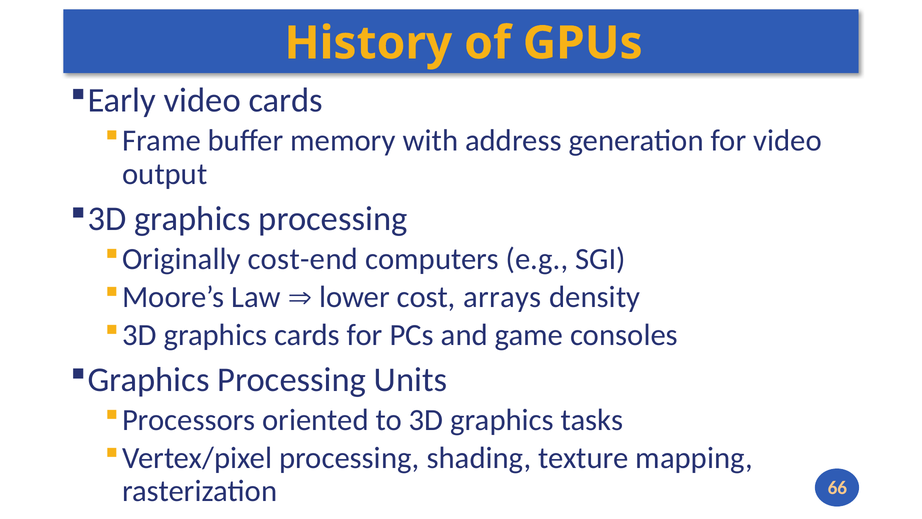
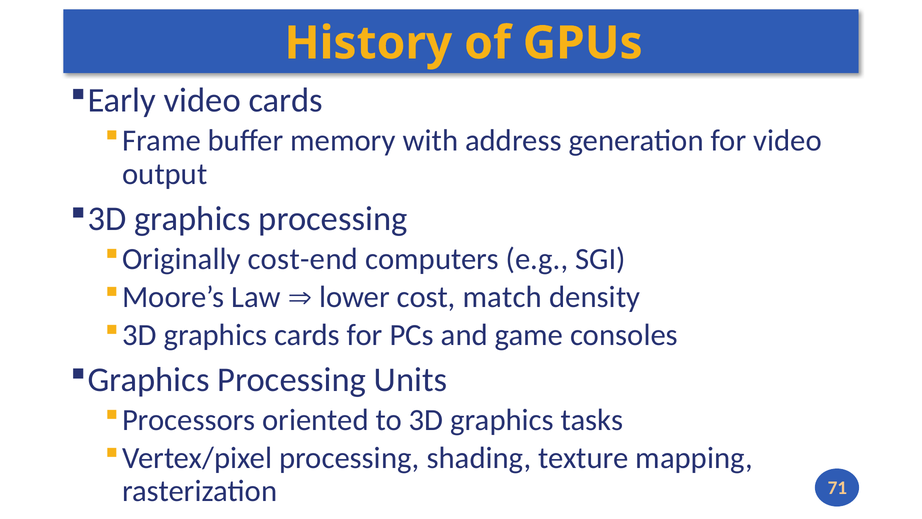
arrays: arrays -> match
66: 66 -> 71
